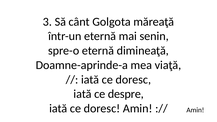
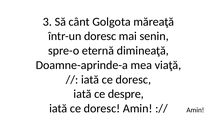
într-un eternă: eternă -> doresc
